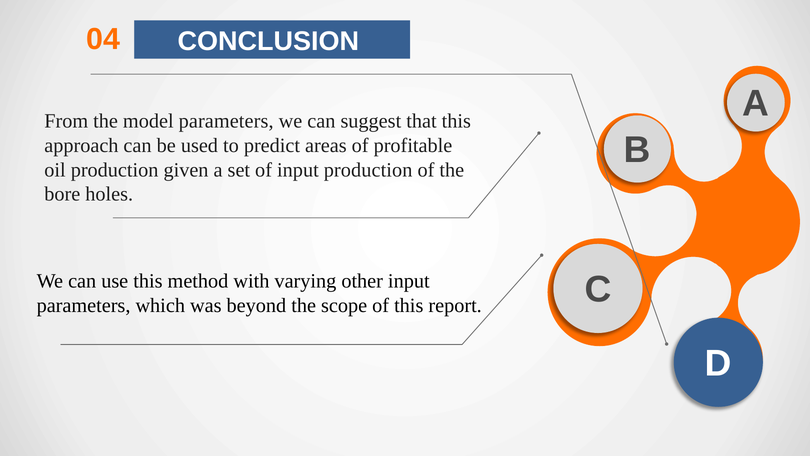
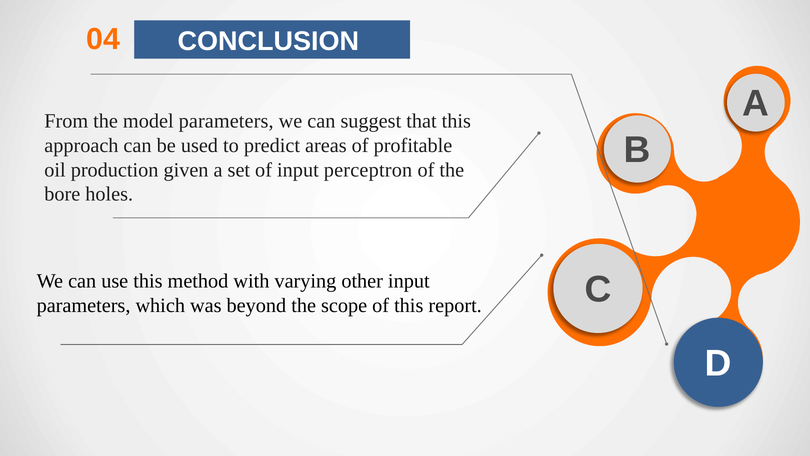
input production: production -> perceptron
